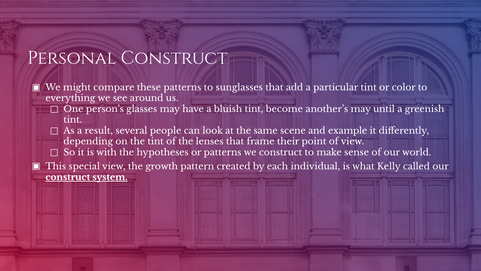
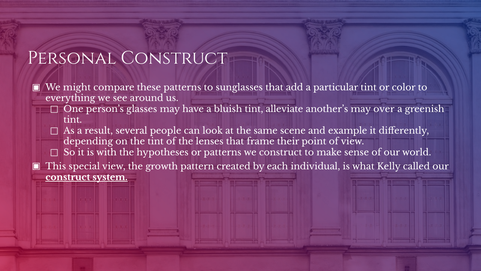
become: become -> alleviate
until: until -> over
